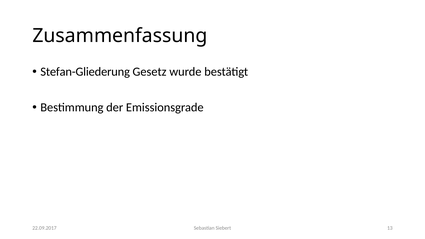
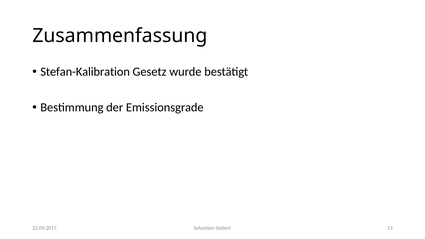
Stefan-Gliederung: Stefan-Gliederung -> Stefan-Kalibration
